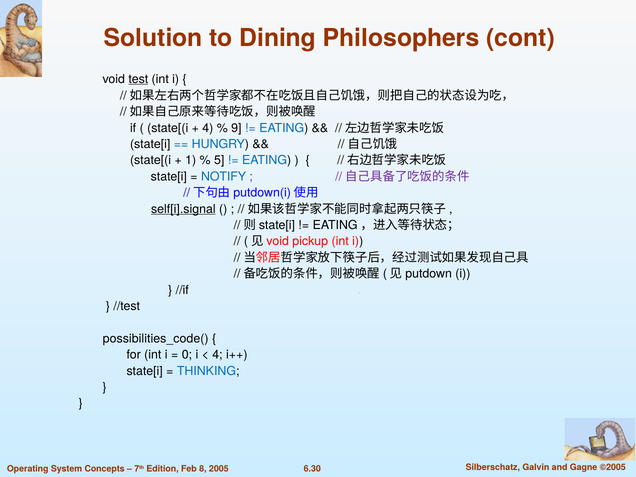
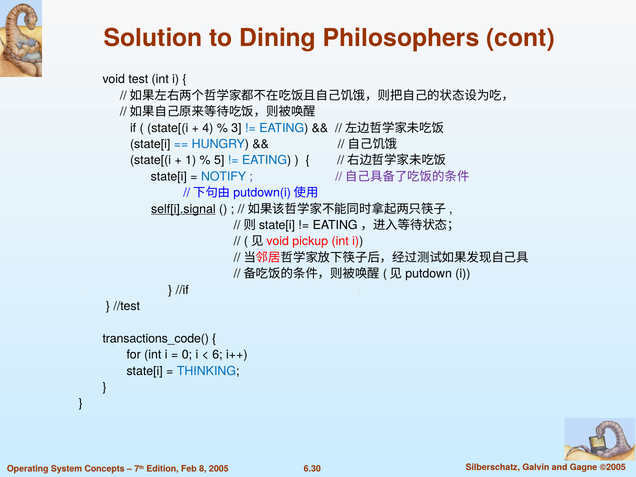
test underline: present -> none
9: 9 -> 3
possibilities_code(: possibilities_code( -> transactions_code(
4 at (218, 355): 4 -> 6
